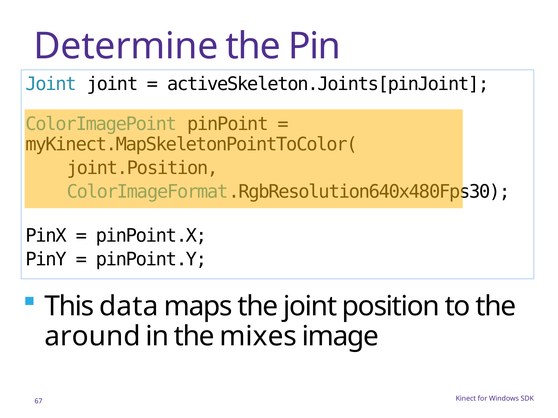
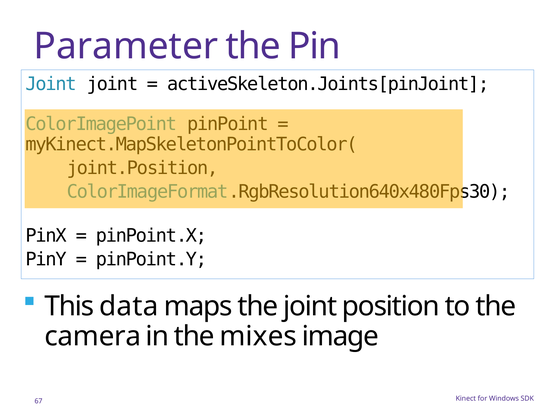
Determine: Determine -> Parameter
around: around -> camera
